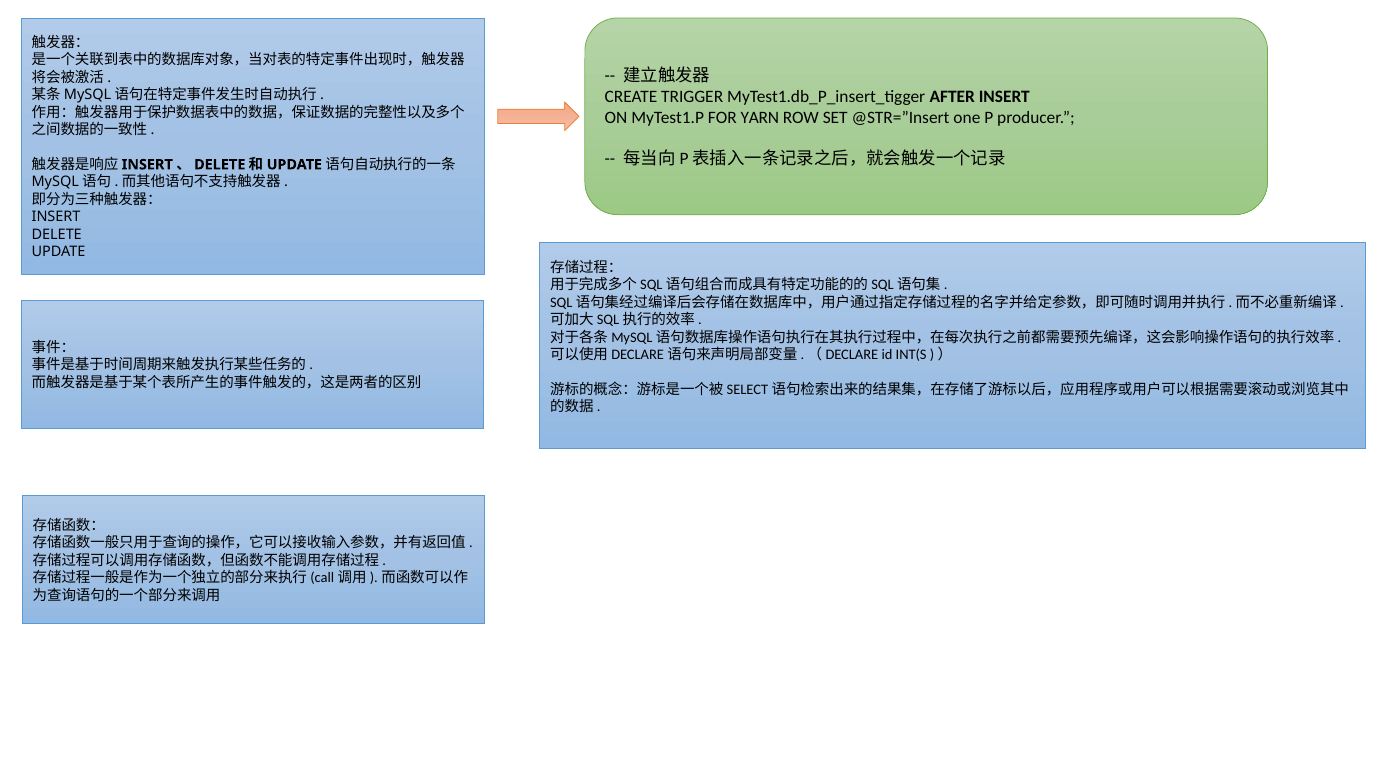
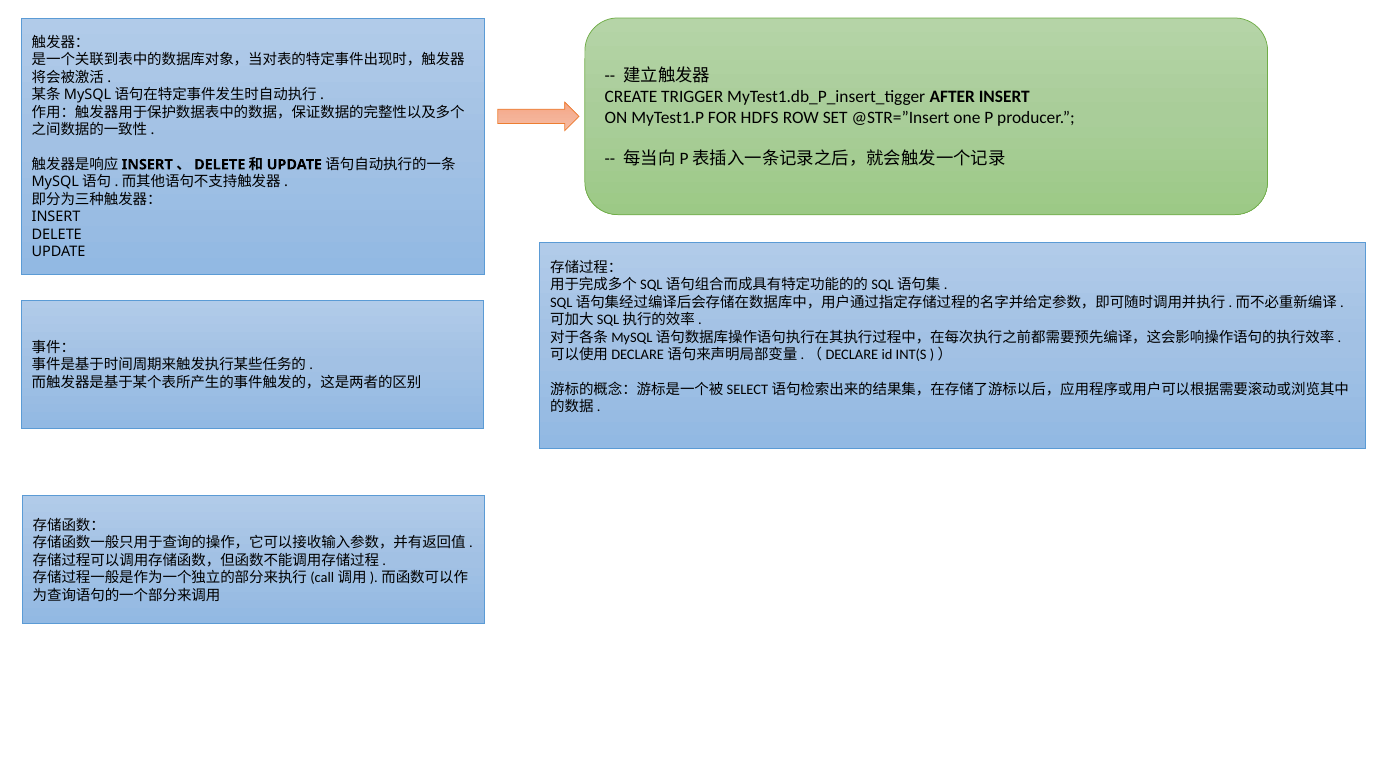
YARN: YARN -> HDFS
